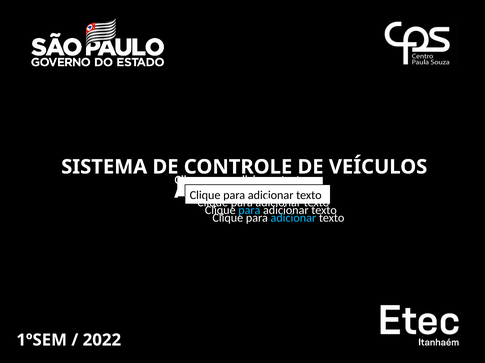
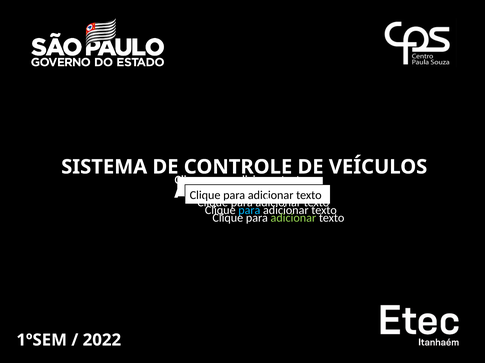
adicionar at (293, 218) colour: light blue -> light green
